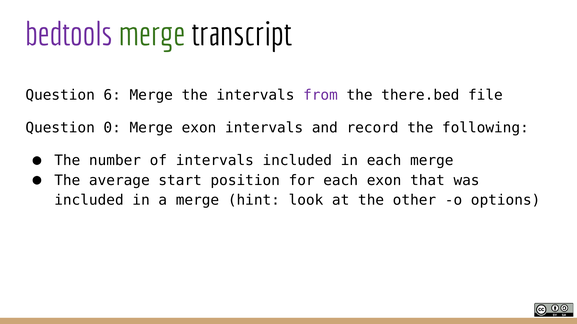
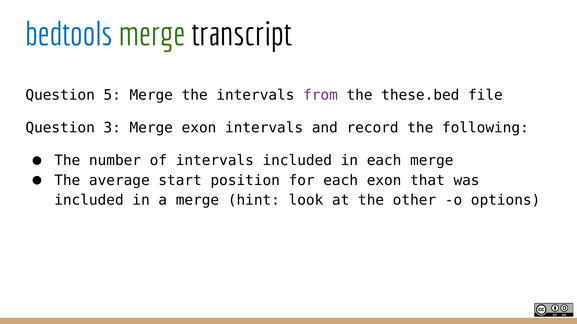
bedtools colour: purple -> blue
6: 6 -> 5
there.bed: there.bed -> these.bed
0: 0 -> 3
